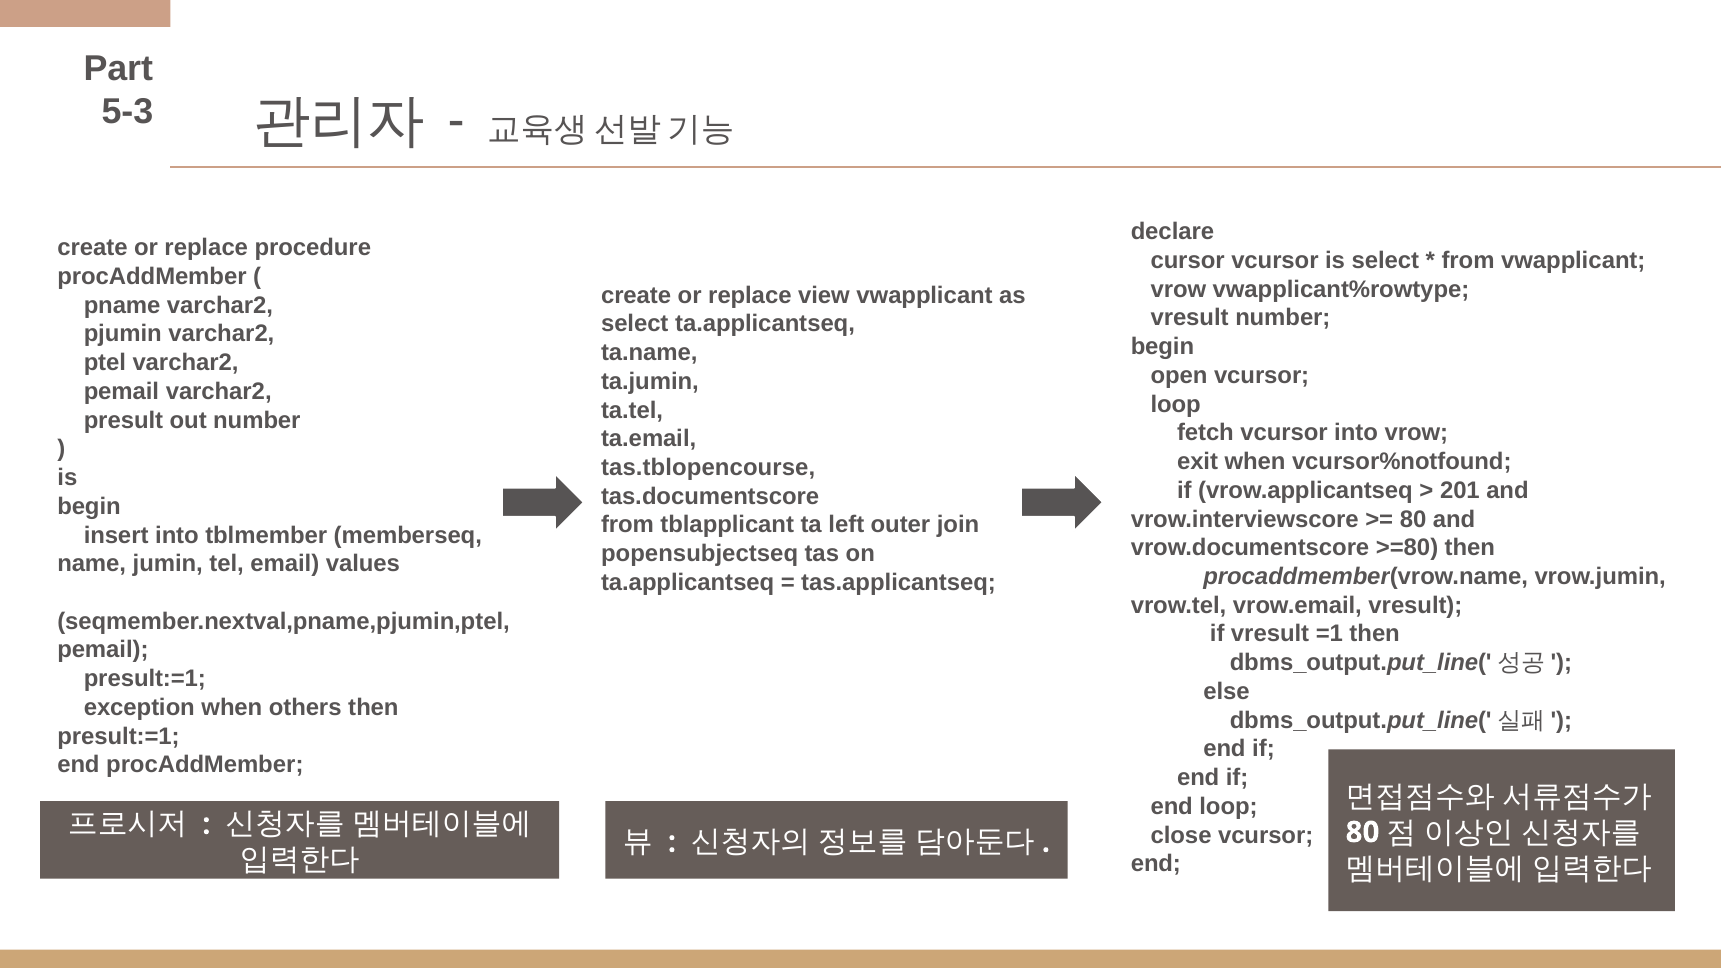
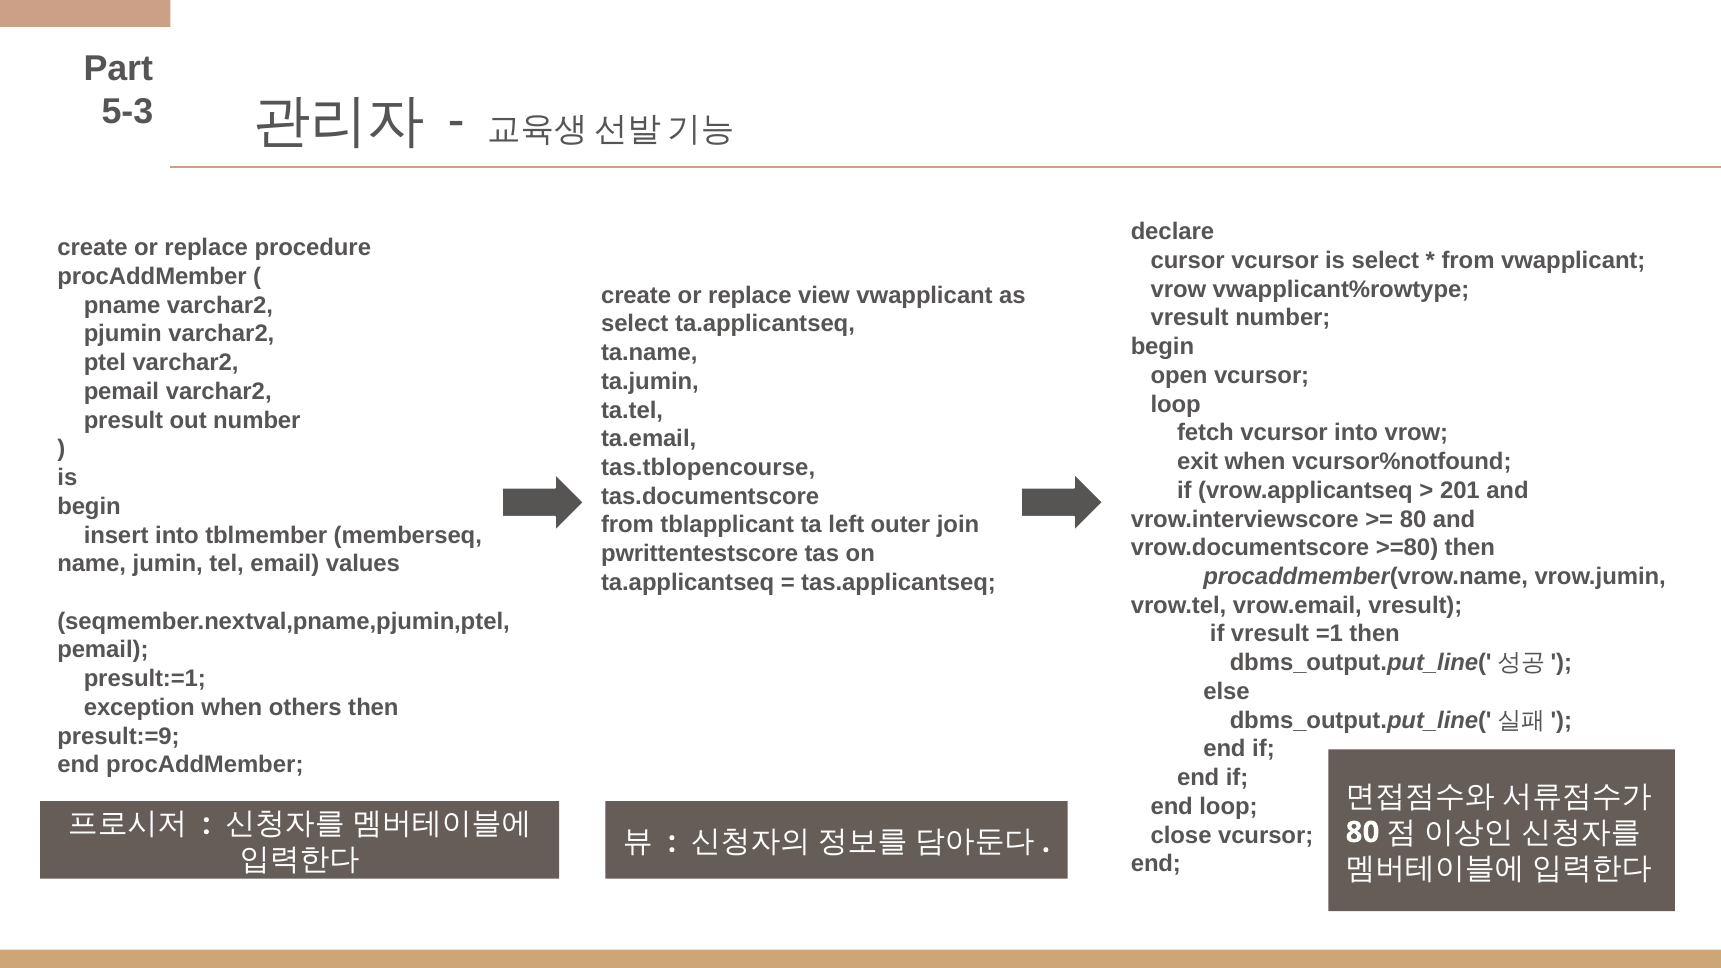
popensubjectseq: popensubjectseq -> pwrittentestscore
presult:=1 at (119, 736): presult:=1 -> presult:=9
